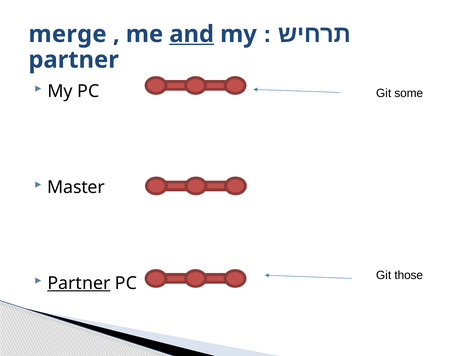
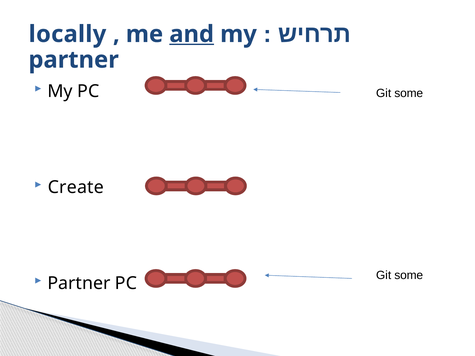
merge: merge -> locally
Master: Master -> Create
those at (409, 275): those -> some
Partner at (79, 283) underline: present -> none
